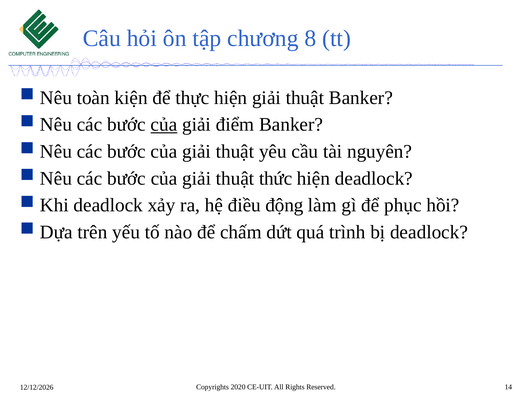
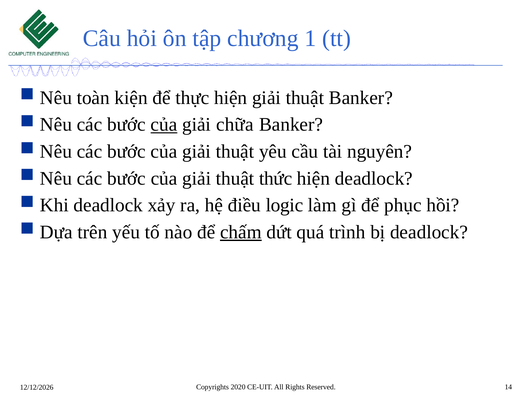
8: 8 -> 1
điểm: điểm -> chữa
động: động -> logic
chấm underline: none -> present
